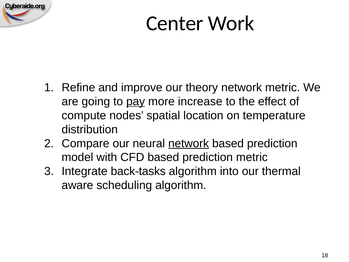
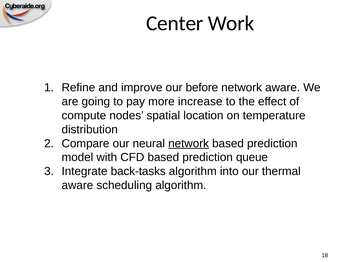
theory: theory -> before
network metric: metric -> aware
pay underline: present -> none
prediction metric: metric -> queue
